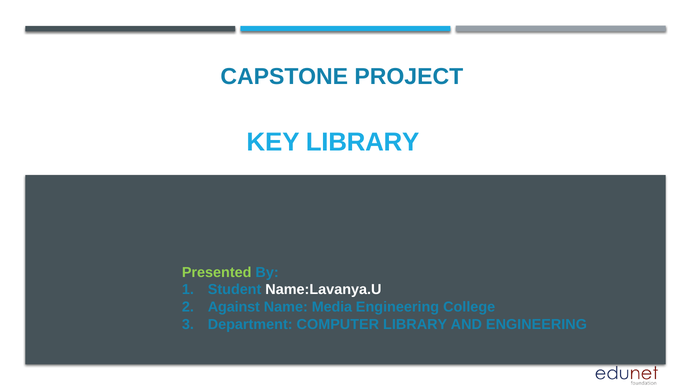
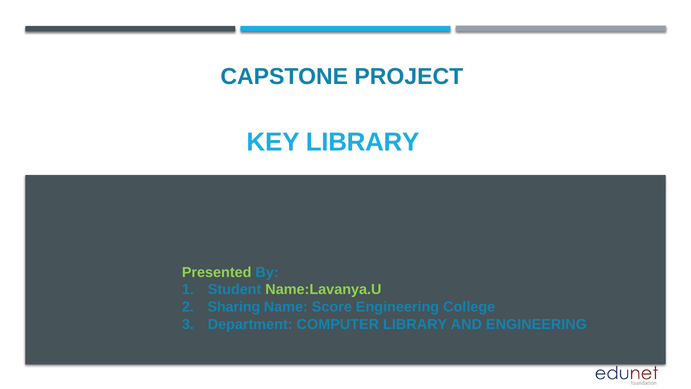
Name:Lavanya.U colour: white -> light green
Against: Against -> Sharing
Media: Media -> Score
